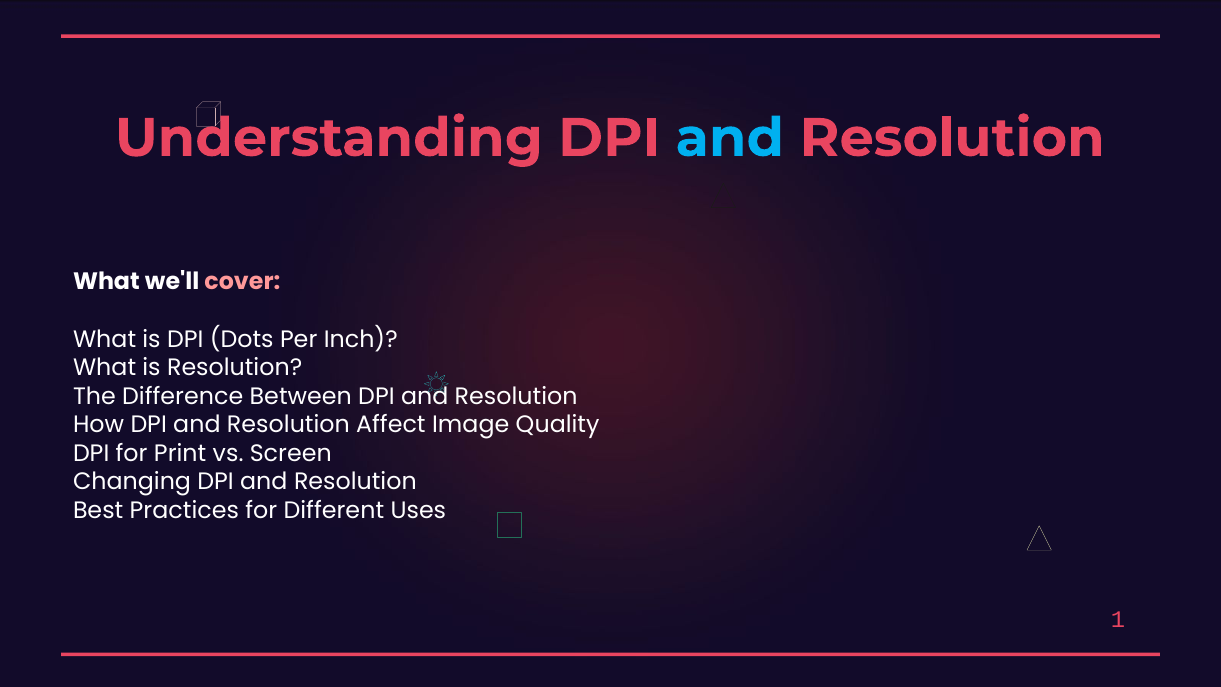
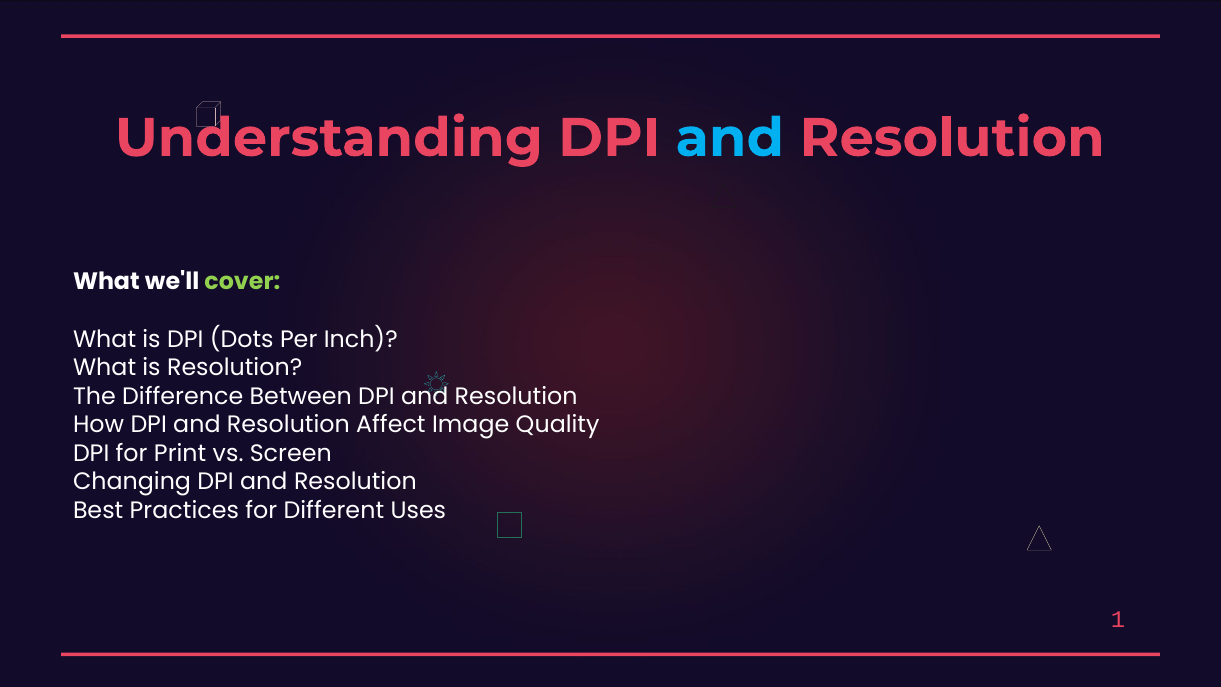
cover colour: pink -> light green
